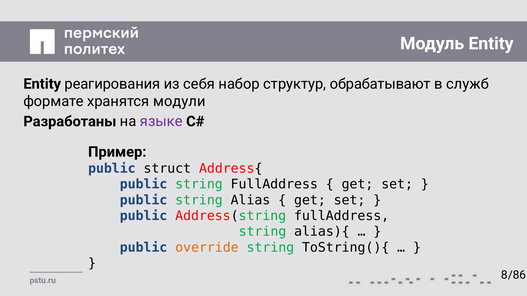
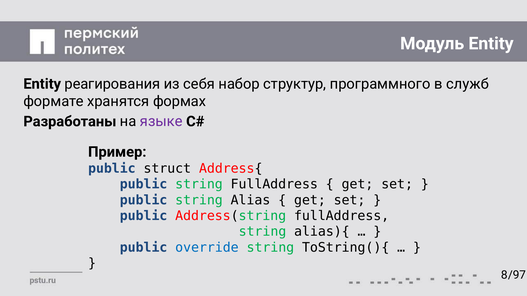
обрабатывают: обрабатывают -> программного
модули: модули -> формах
override colour: orange -> blue
/86: /86 -> /97
